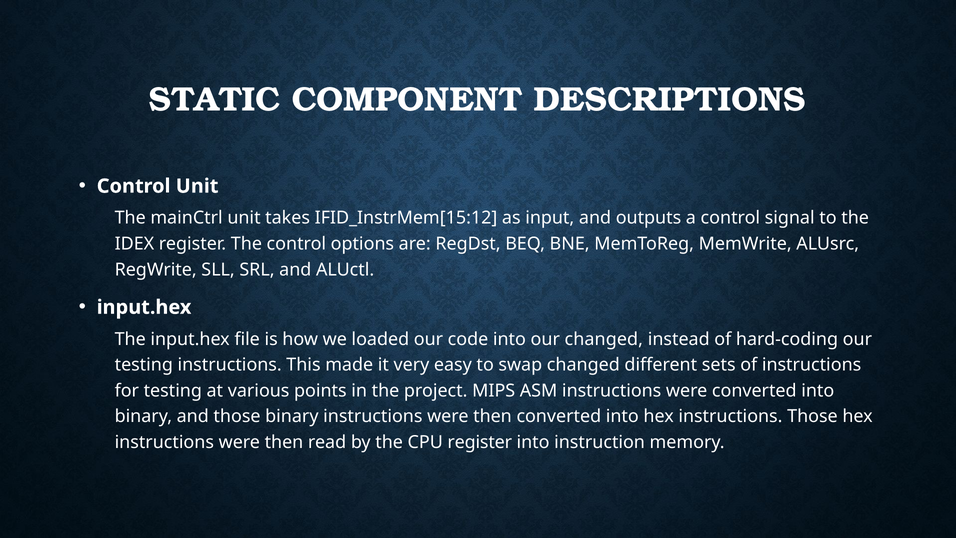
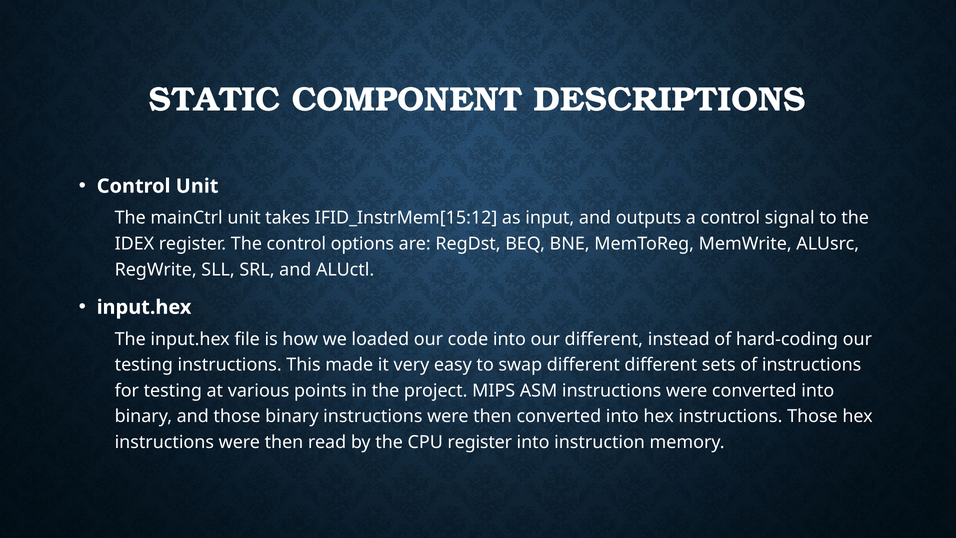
our changed: changed -> different
swap changed: changed -> different
